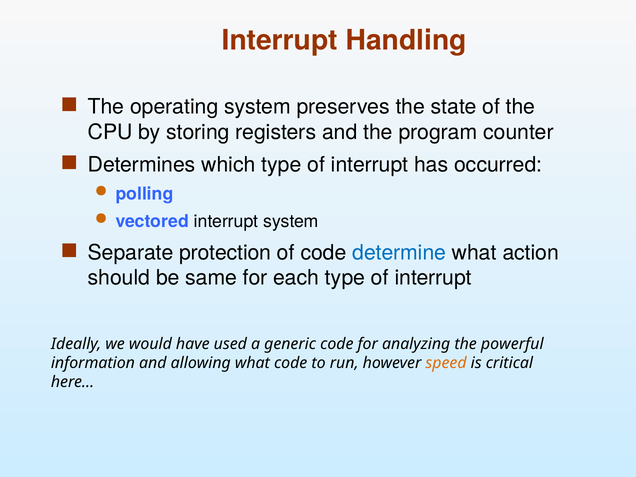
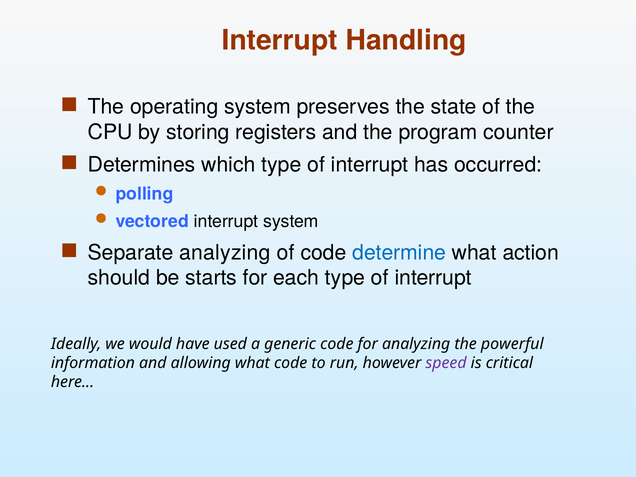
Separate protection: protection -> analyzing
same: same -> starts
speed colour: orange -> purple
